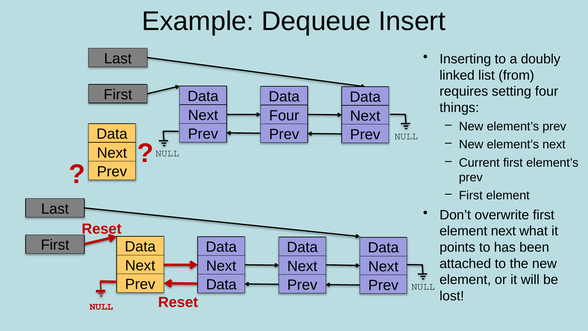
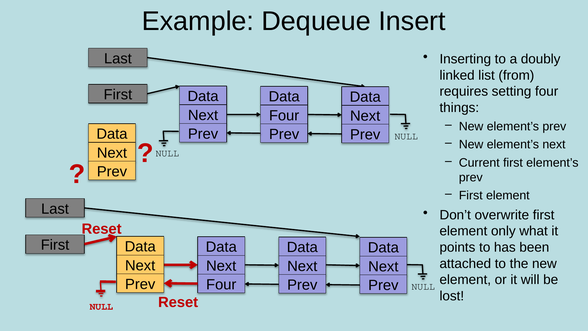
element next: next -> only
Data at (221, 284): Data -> Four
